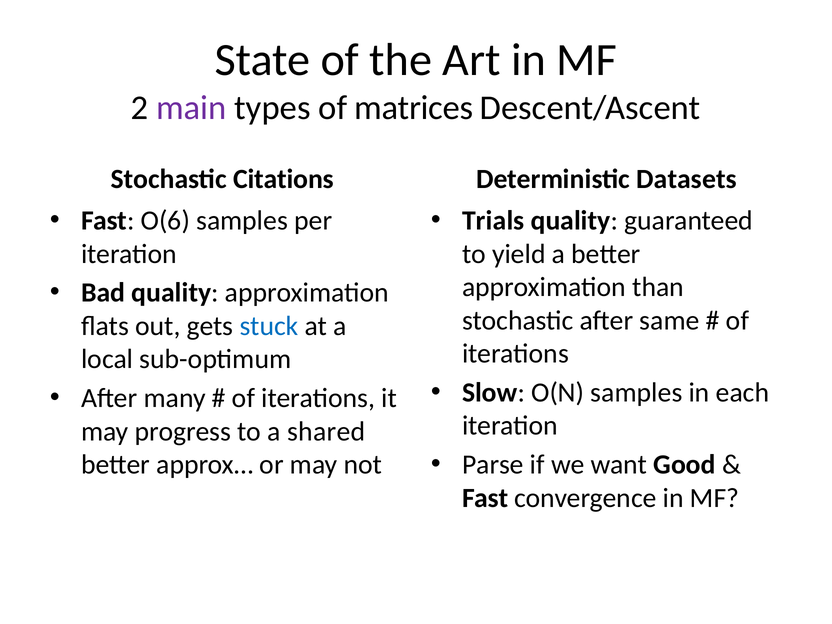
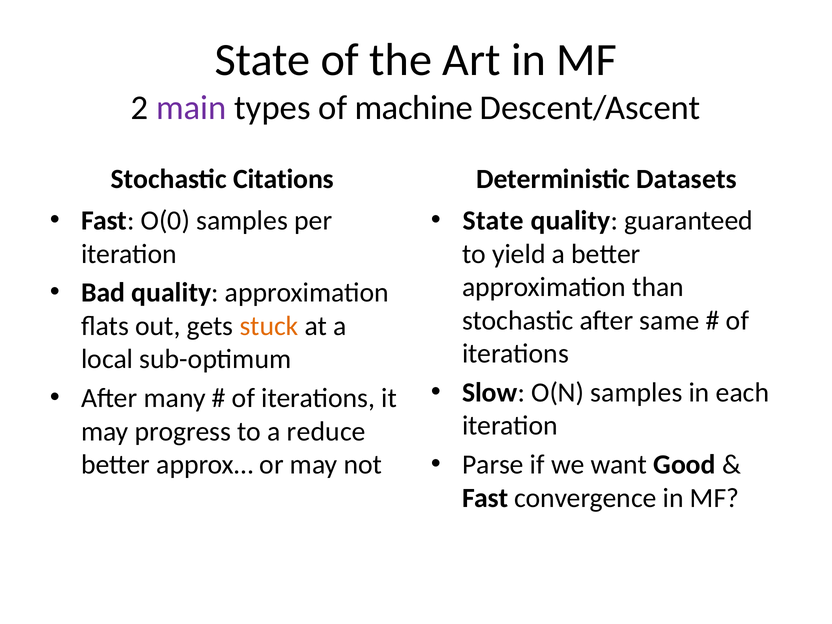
matrices: matrices -> machine
O(6: O(6 -> O(0
Trials at (493, 221): Trials -> State
stuck colour: blue -> orange
shared: shared -> reduce
